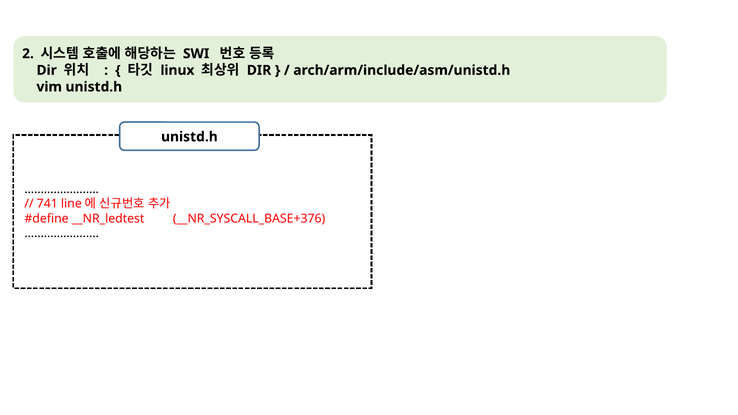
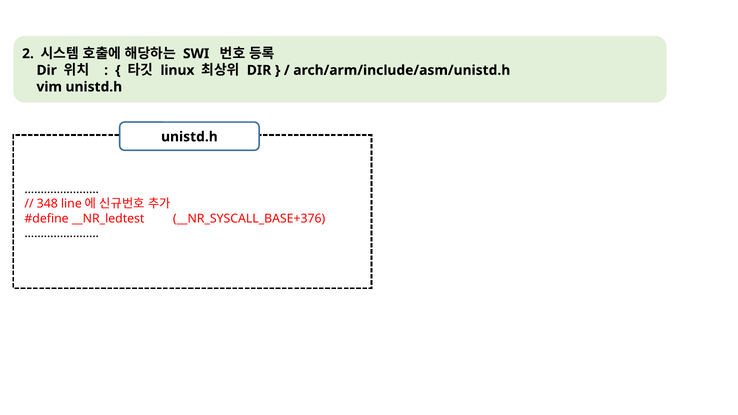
741: 741 -> 348
